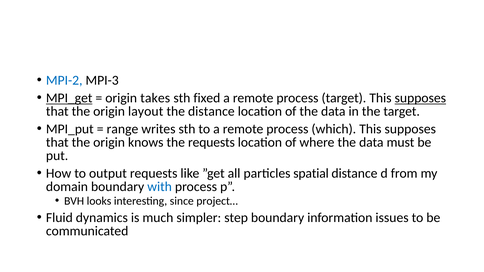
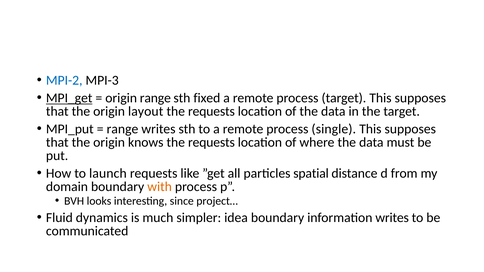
origin takes: takes -> range
supposes at (420, 98) underline: present -> none
distance at (211, 111): distance -> requests
which: which -> single
output: output -> launch
with colour: blue -> orange
step: step -> idea
information issues: issues -> writes
